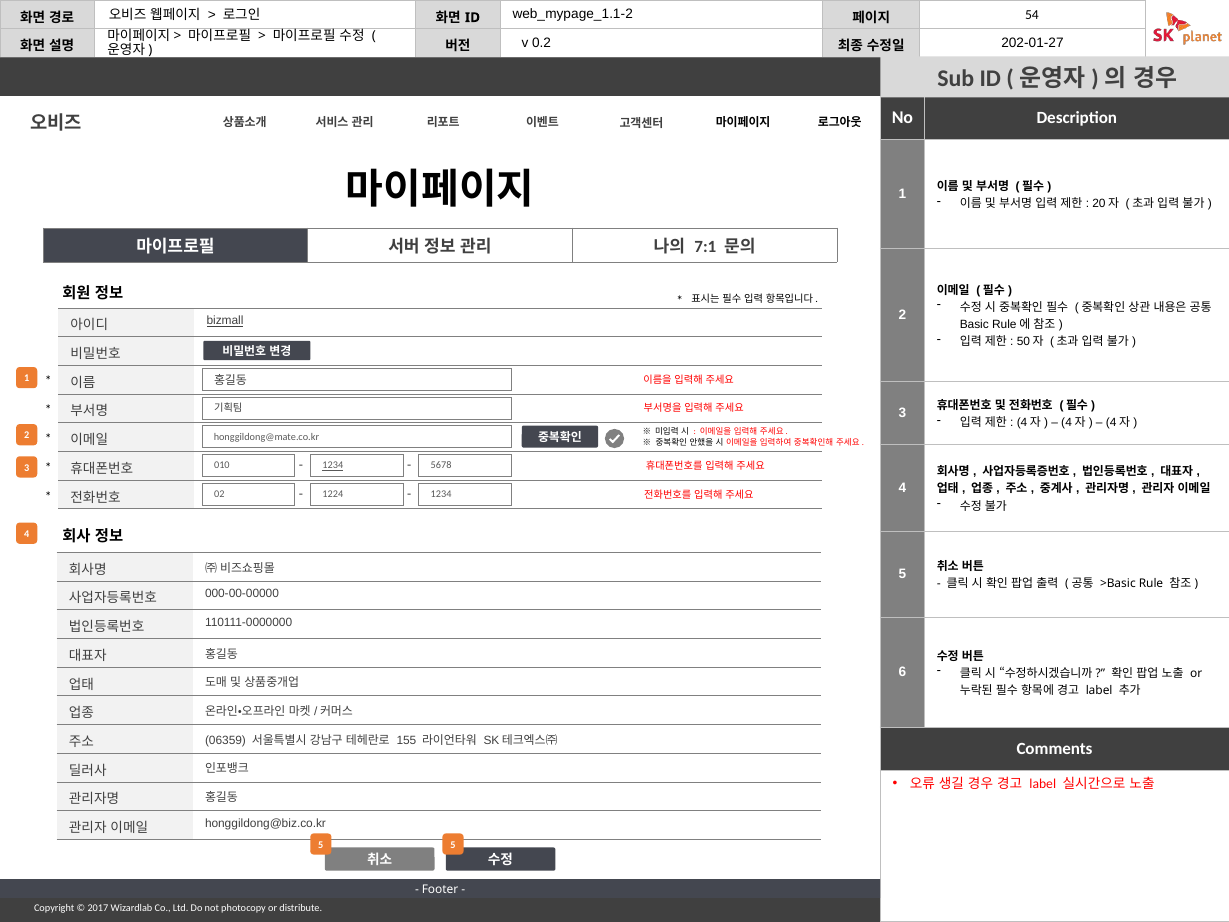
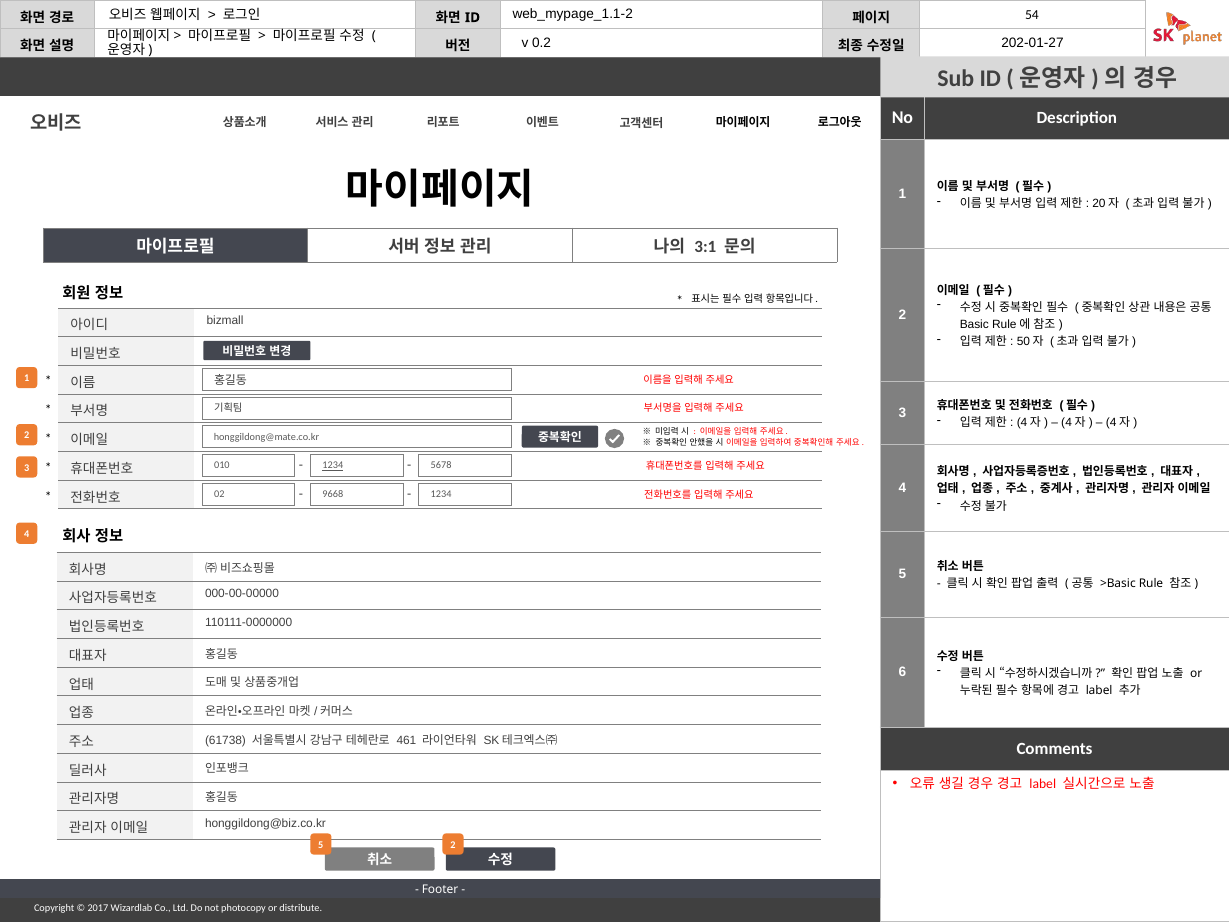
7:1: 7:1 -> 3:1
bizmall underline: present -> none
1224: 1224 -> 9668
06359: 06359 -> 61738
155: 155 -> 461
5 5: 5 -> 2
